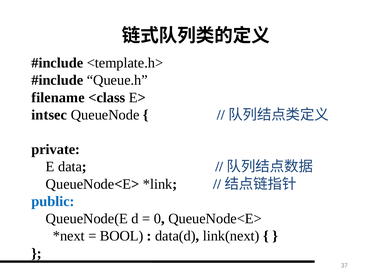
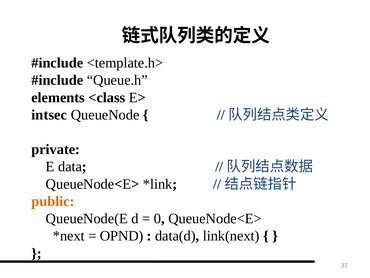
filename: filename -> elements
public colour: blue -> orange
BOOL: BOOL -> OPND
